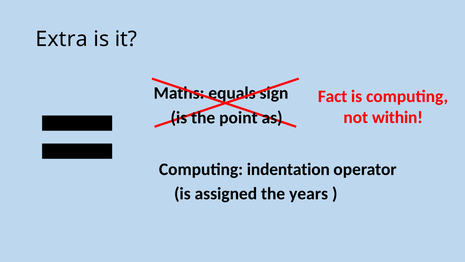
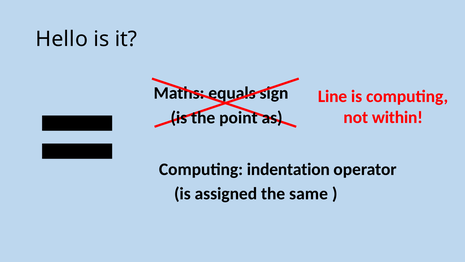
Extra: Extra -> Hello
Fact: Fact -> Line
years: years -> same
